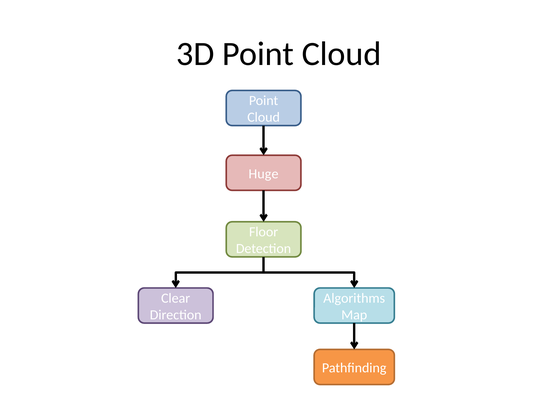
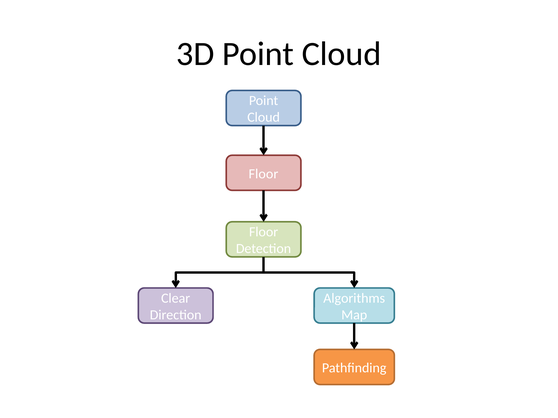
Huge at (263, 174): Huge -> Floor
